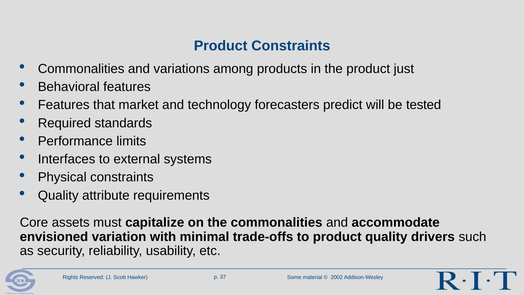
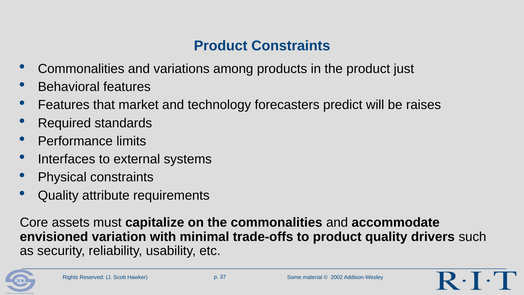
tested: tested -> raises
